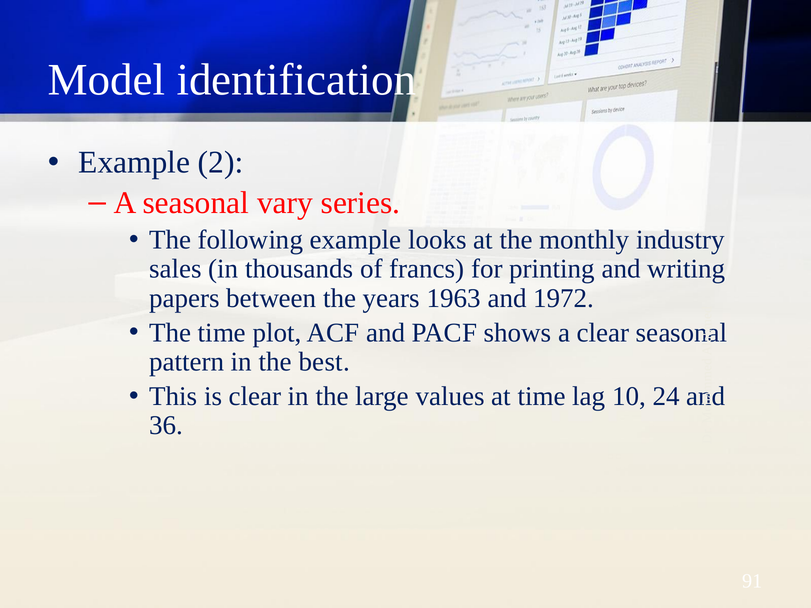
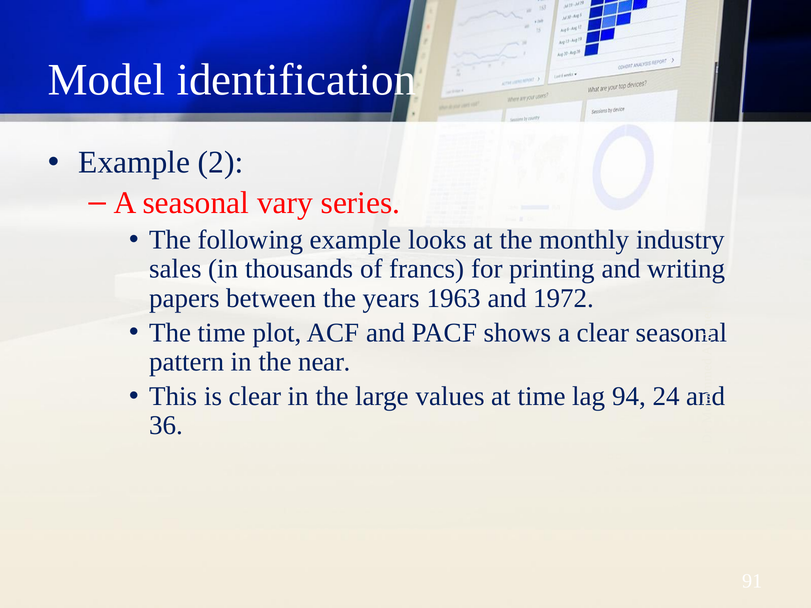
best: best -> near
10: 10 -> 94
